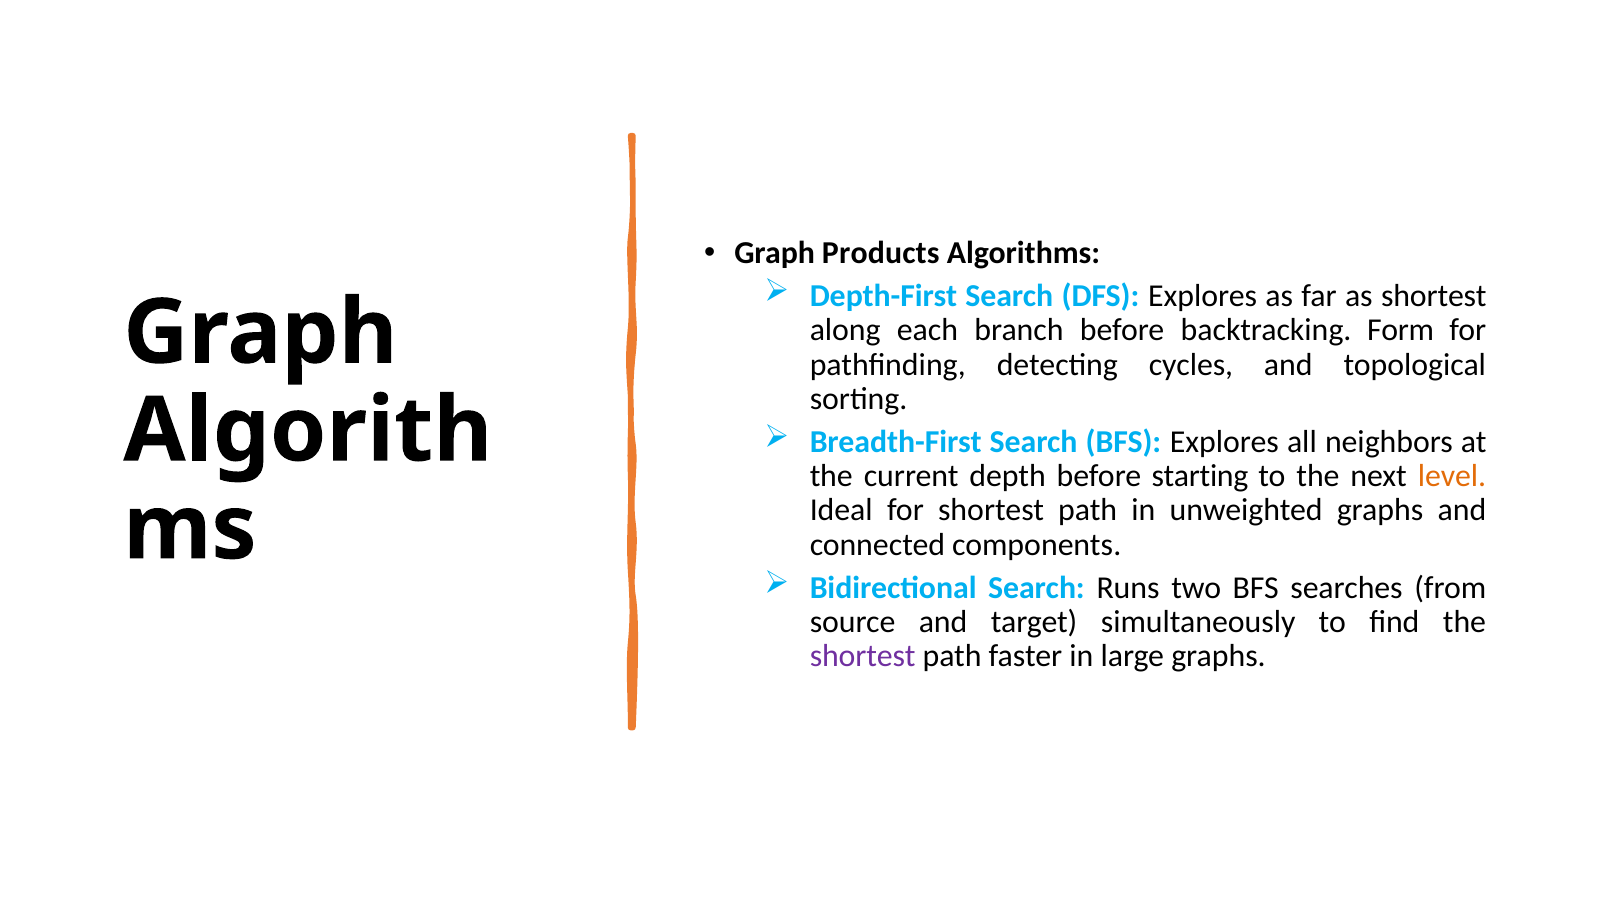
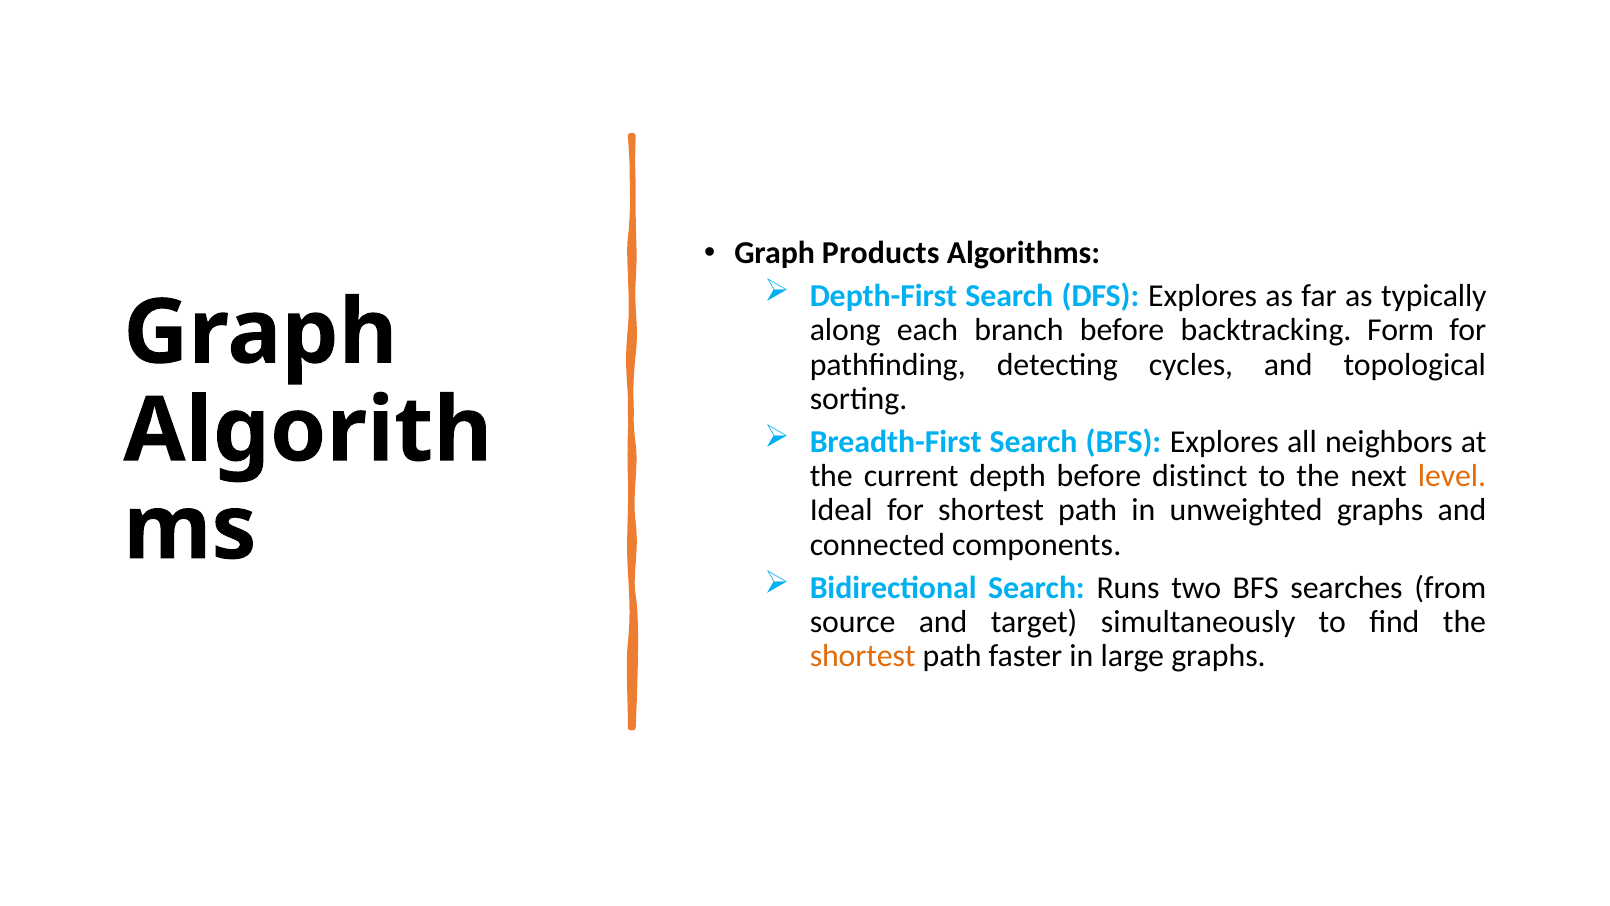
as shortest: shortest -> typically
starting: starting -> distinct
shortest at (863, 656) colour: purple -> orange
